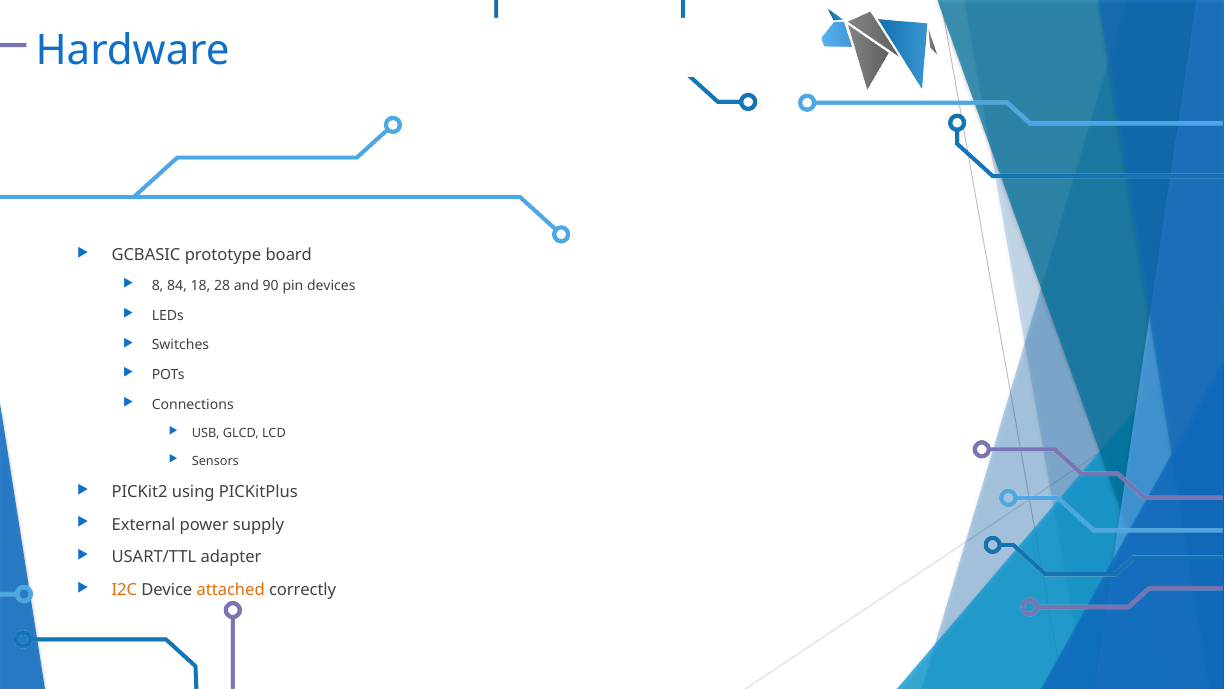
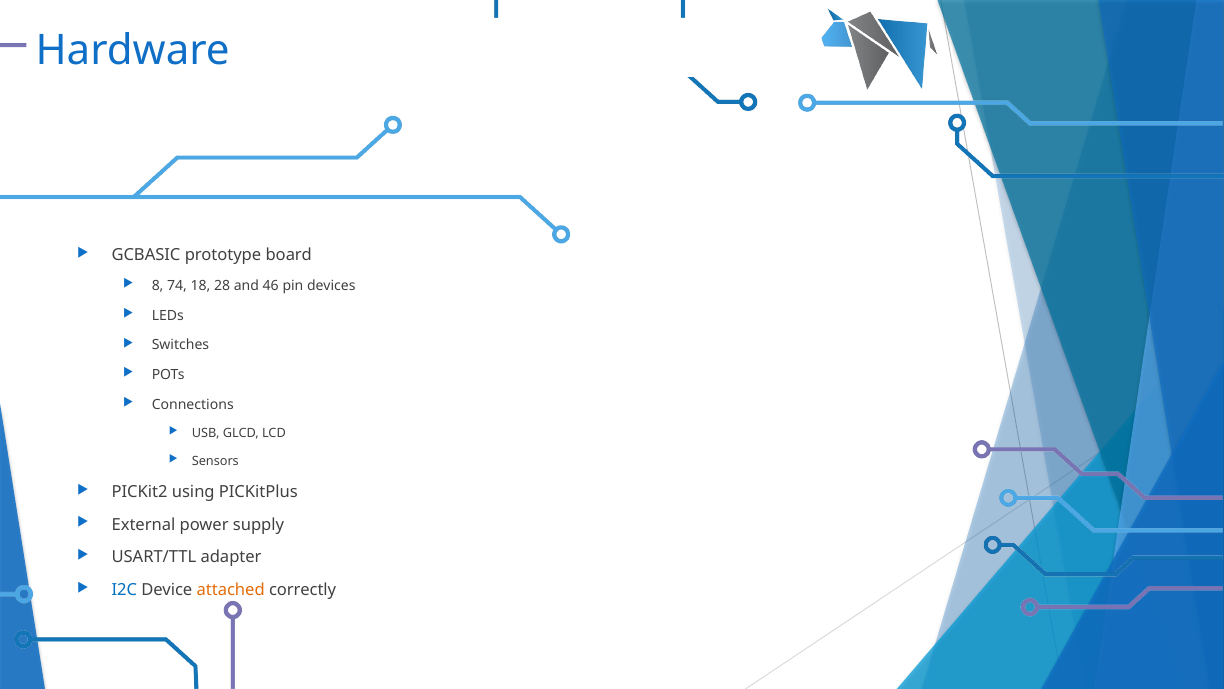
84: 84 -> 74
90: 90 -> 46
I2C colour: orange -> blue
